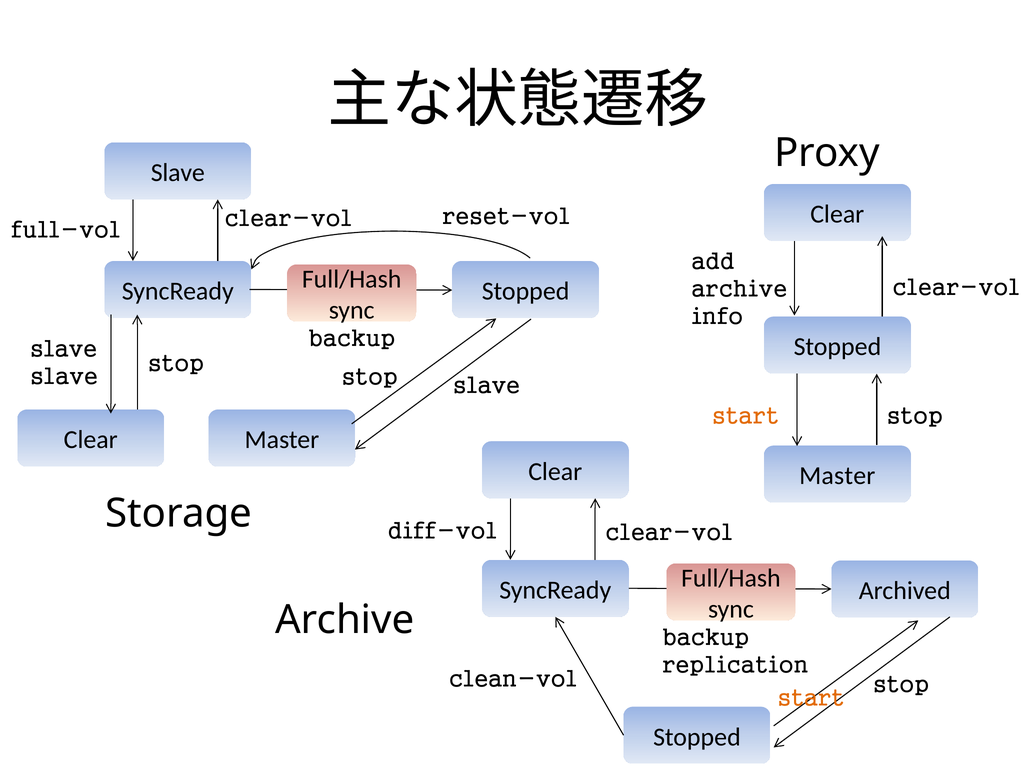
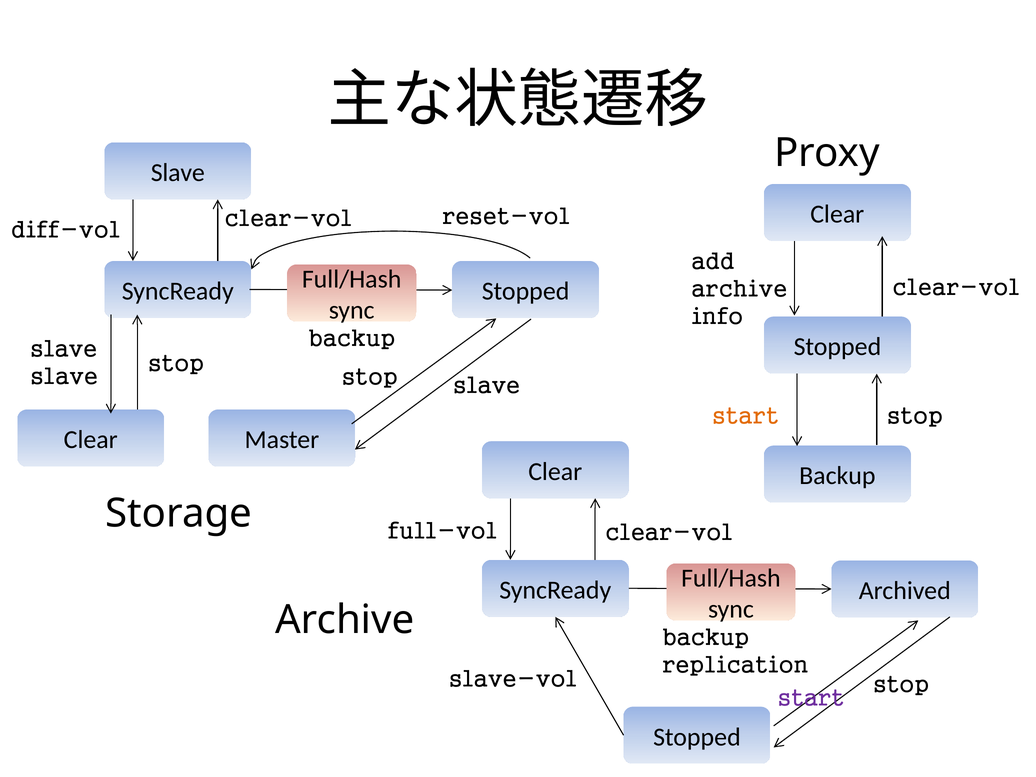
full-vol: full-vol -> diff-vol
Master at (837, 476): Master -> Backup
diff-vol: diff-vol -> full-vol
clean-vol: clean-vol -> slave-vol
start at (811, 698) colour: orange -> purple
